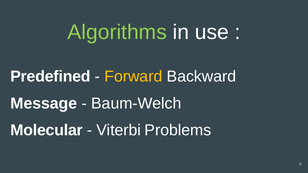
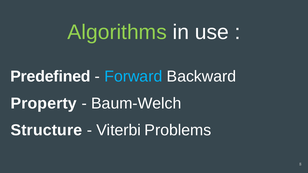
Forward colour: yellow -> light blue
Message: Message -> Property
Molecular: Molecular -> Structure
